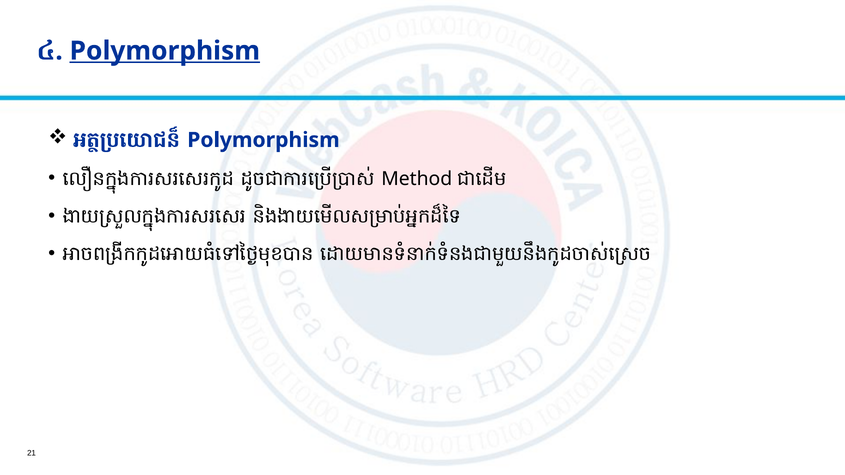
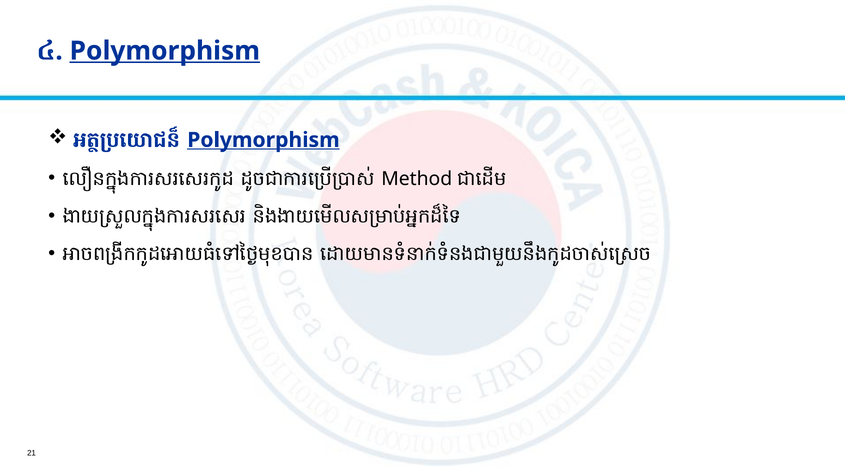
Polymorphism at (263, 140) underline: none -> present
